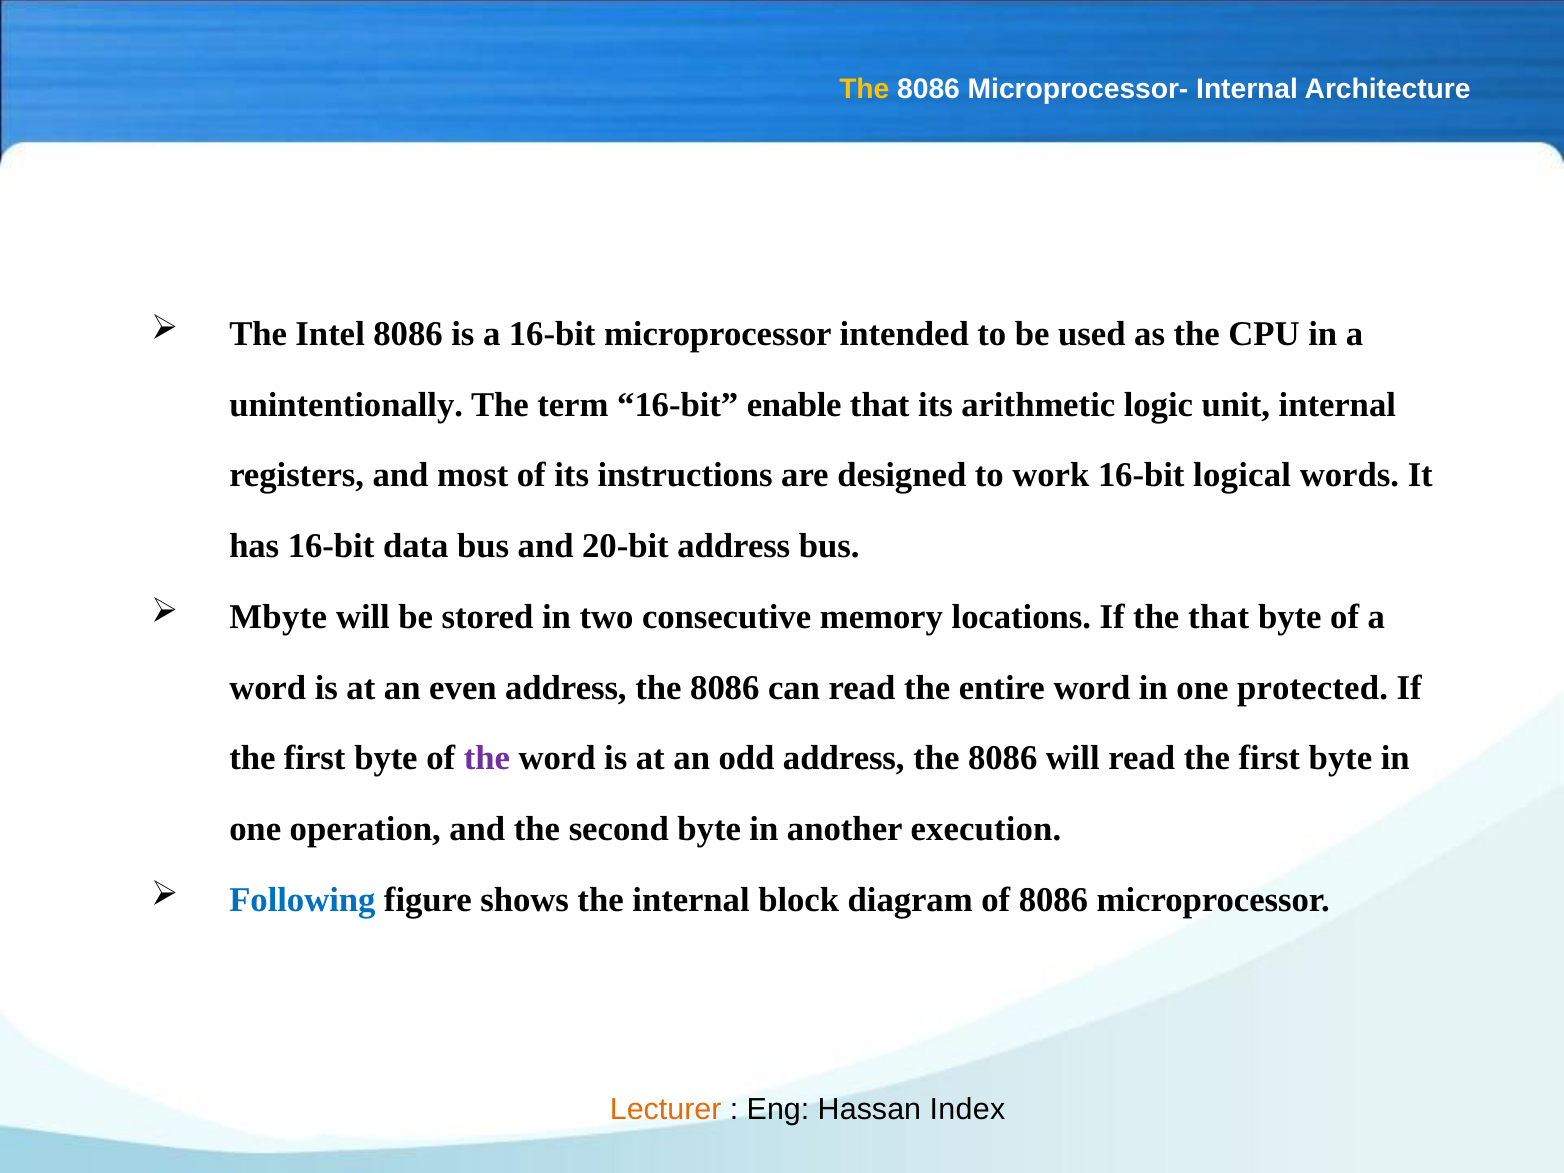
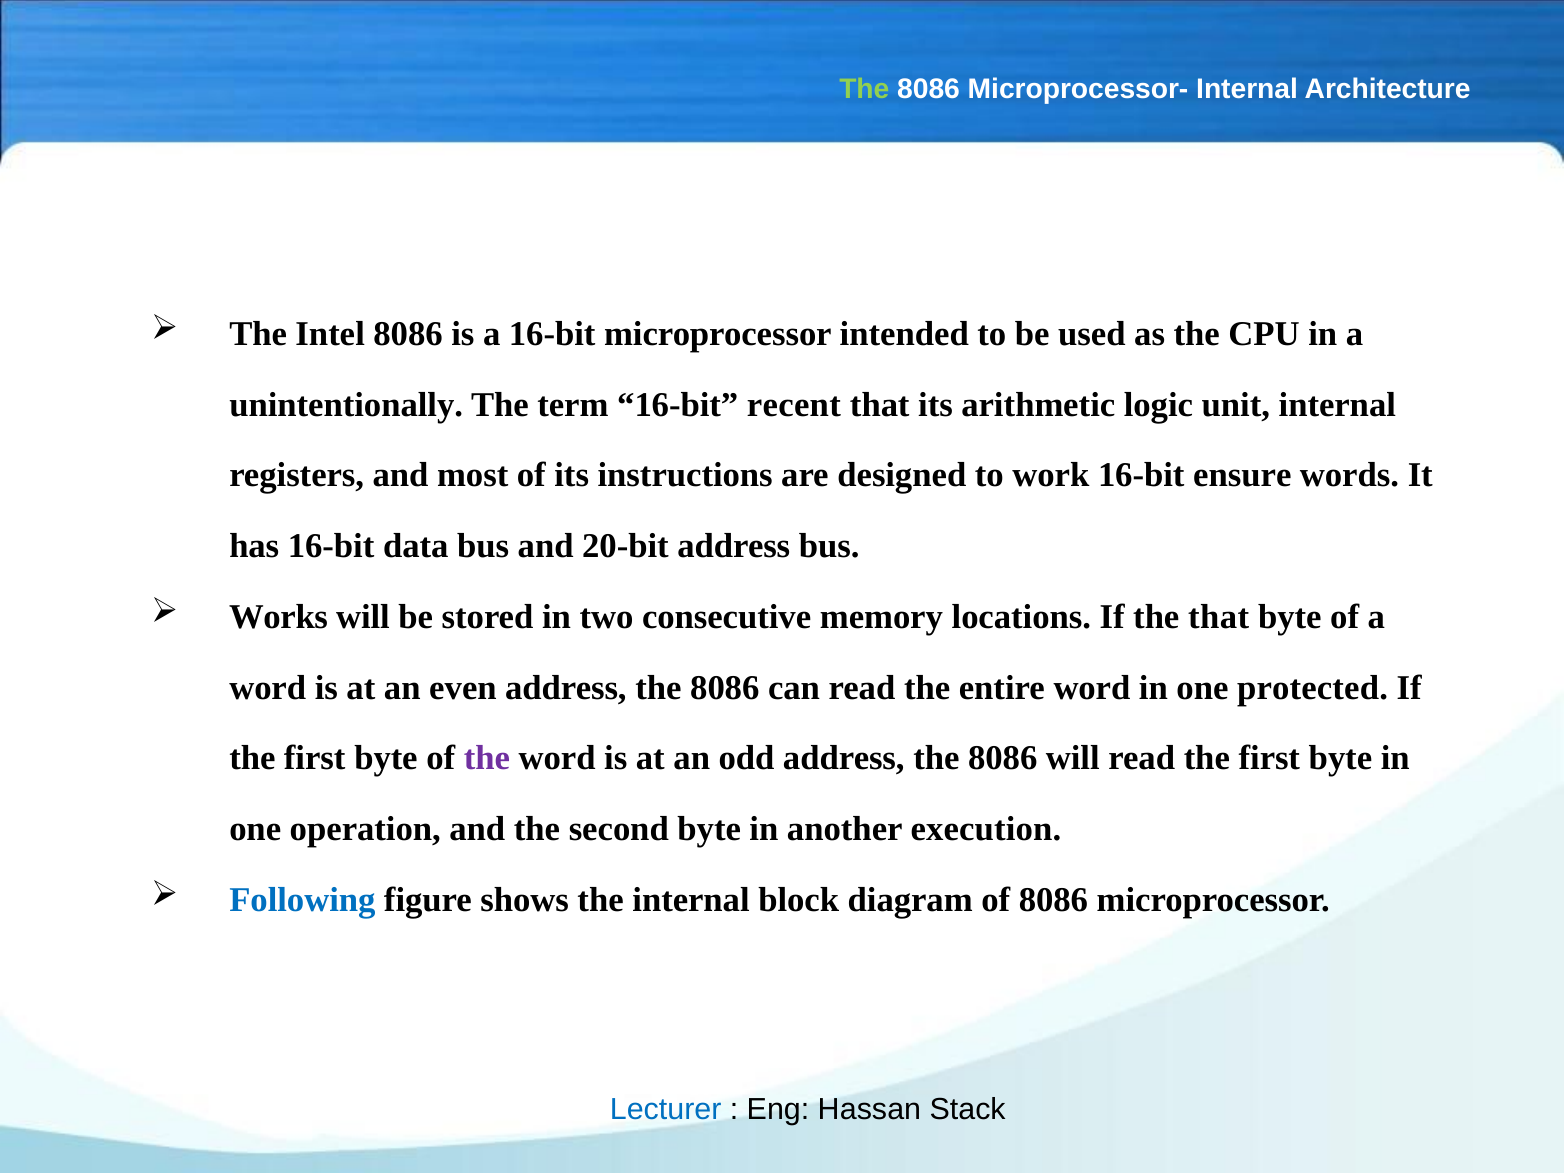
The at (864, 89) colour: yellow -> light green
enable: enable -> recent
logical: logical -> ensure
Mbyte: Mbyte -> Works
Lecturer colour: orange -> blue
Index: Index -> Stack
